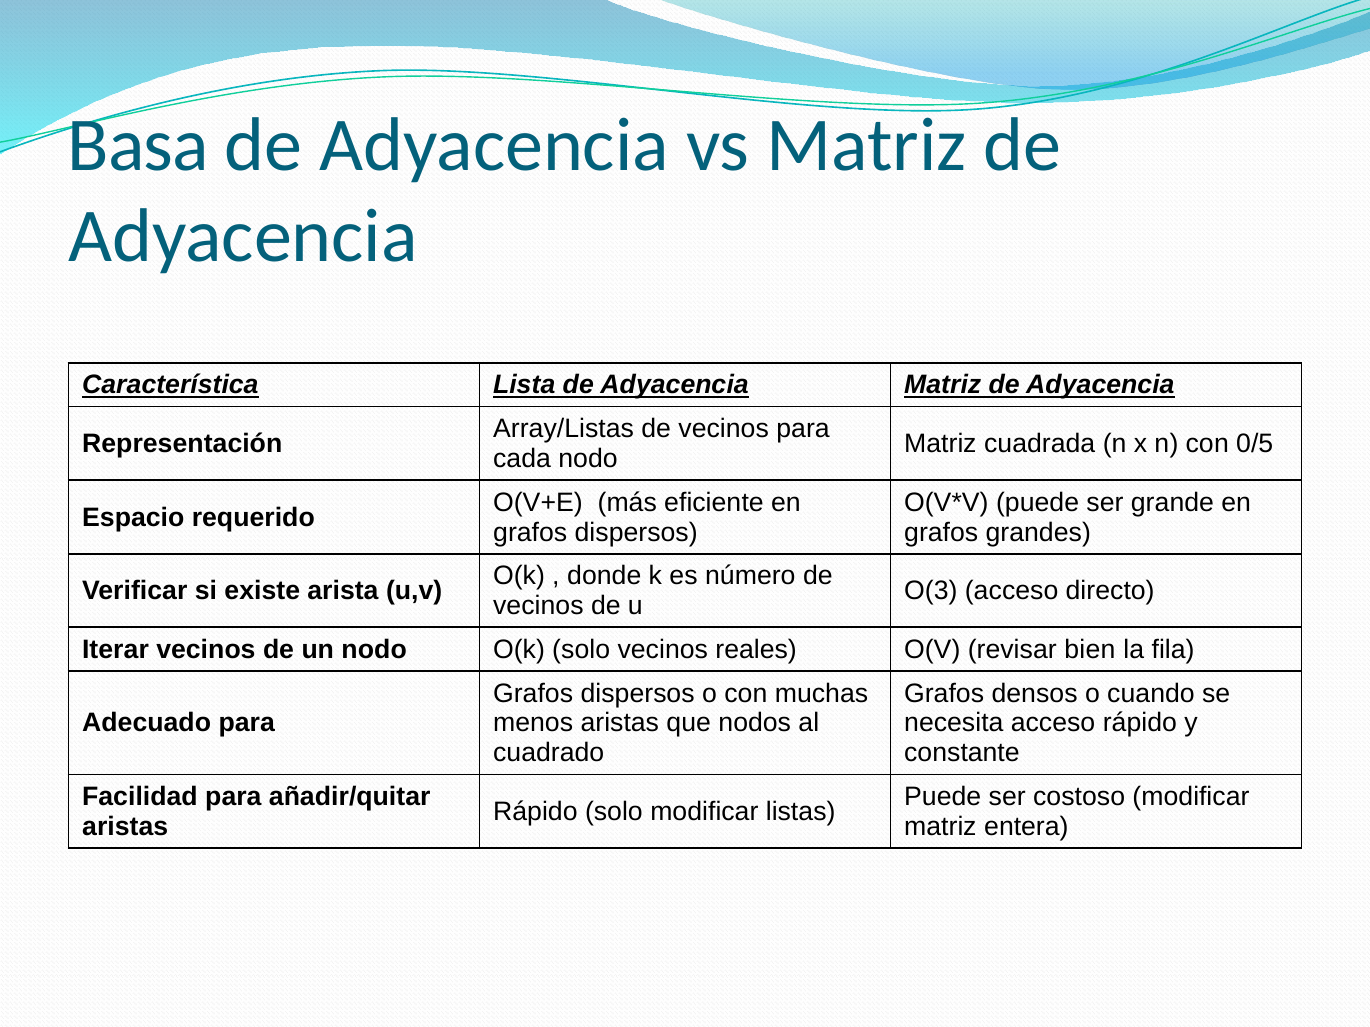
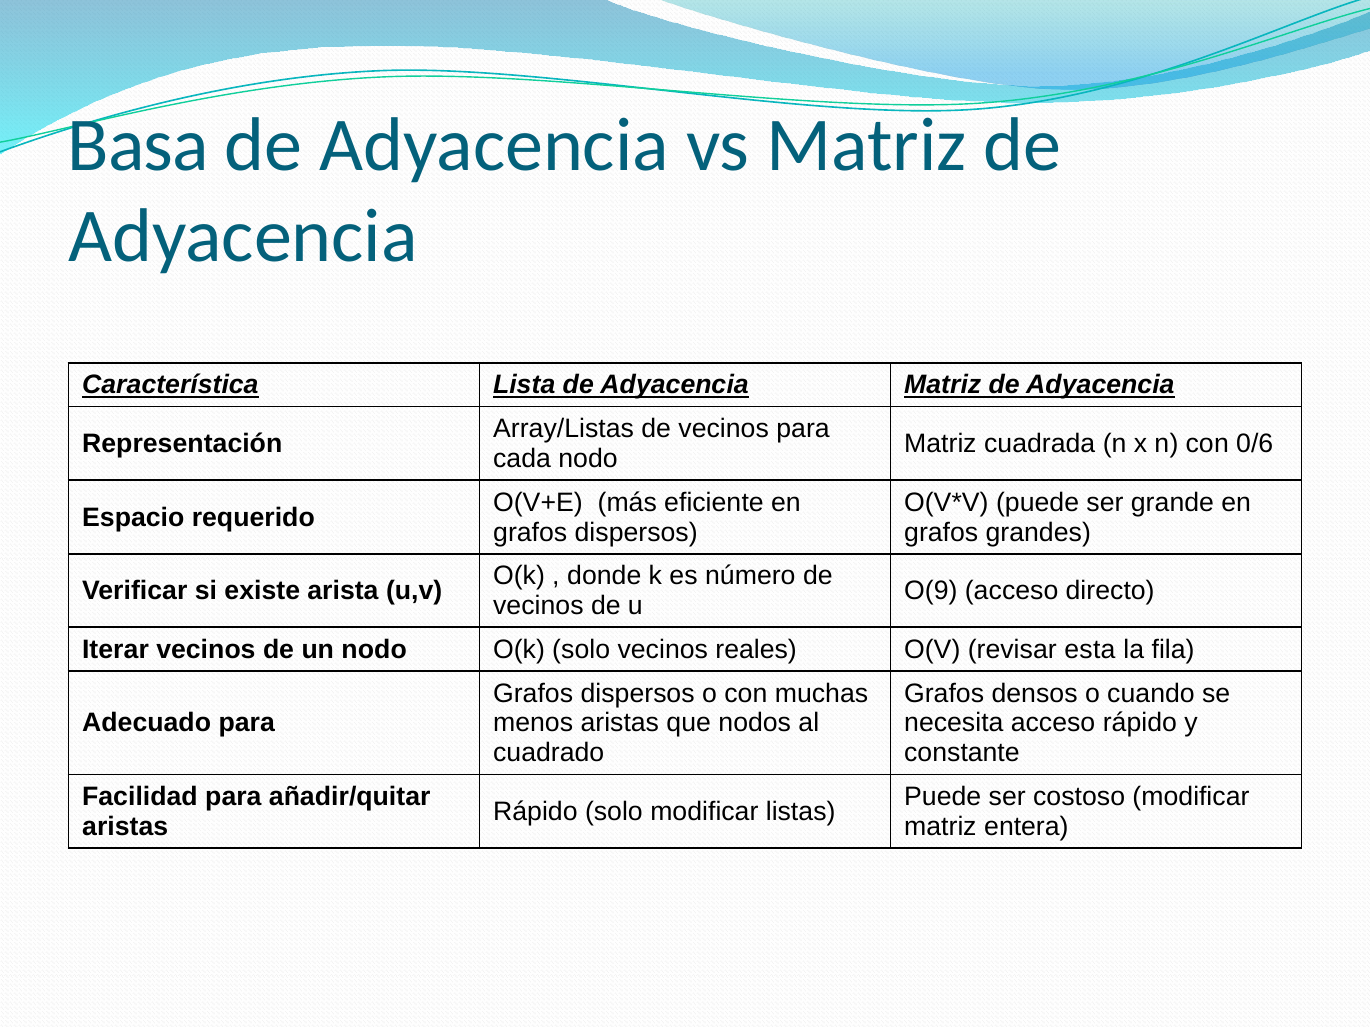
0/5: 0/5 -> 0/6
O(3: O(3 -> O(9
bien: bien -> esta
